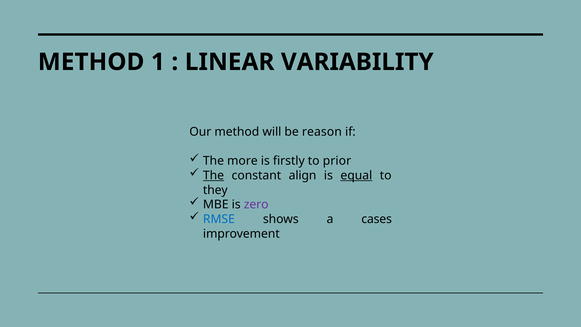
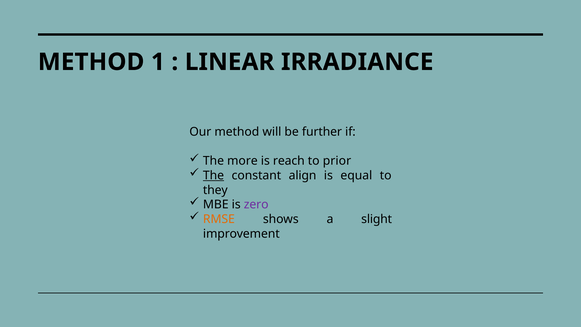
VARIABILITY: VARIABILITY -> IRRADIANCE
reason: reason -> further
firstly: firstly -> reach
equal underline: present -> none
RMSE colour: blue -> orange
cases: cases -> slight
